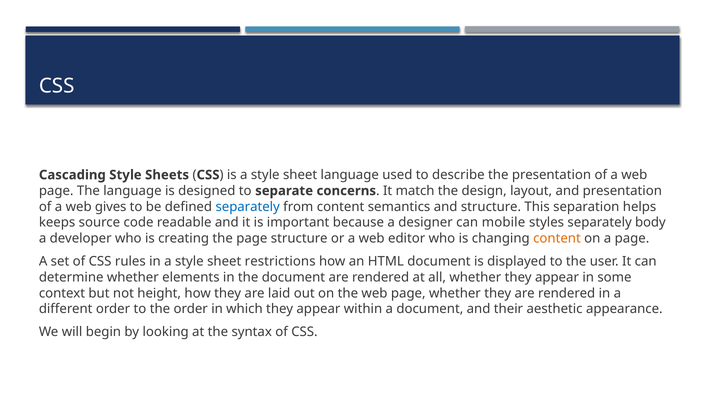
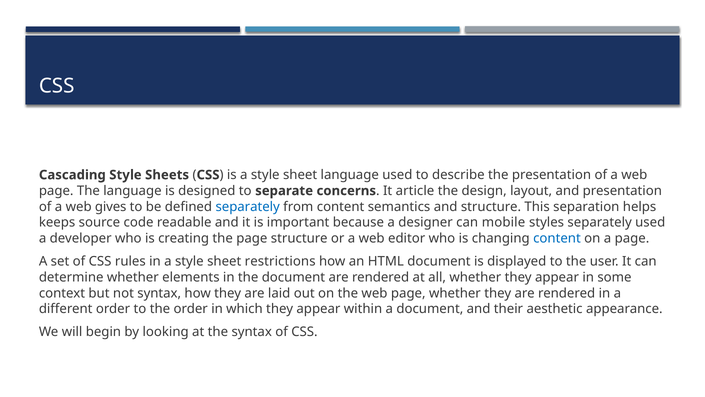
match: match -> article
separately body: body -> used
content at (557, 238) colour: orange -> blue
not height: height -> syntax
